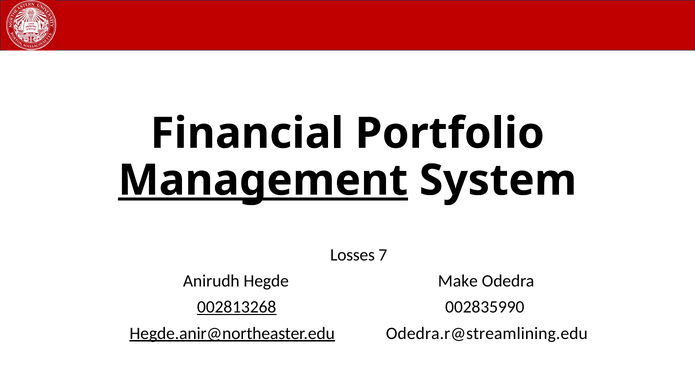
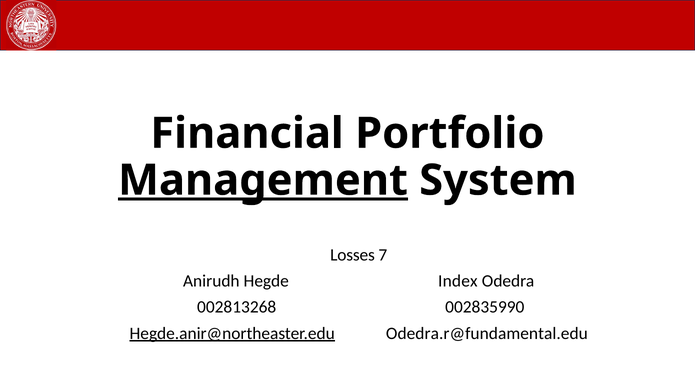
Make: Make -> Index
002813268 underline: present -> none
Odedra.r@streamlining.edu: Odedra.r@streamlining.edu -> Odedra.r@fundamental.edu
